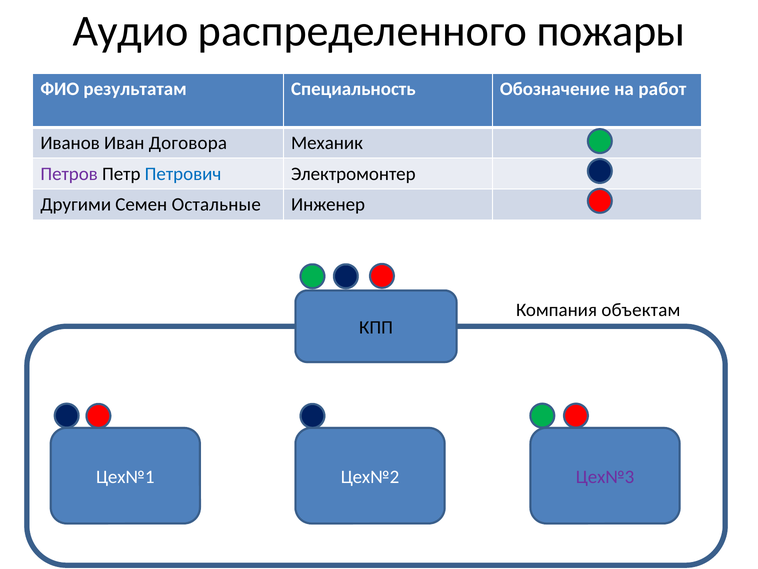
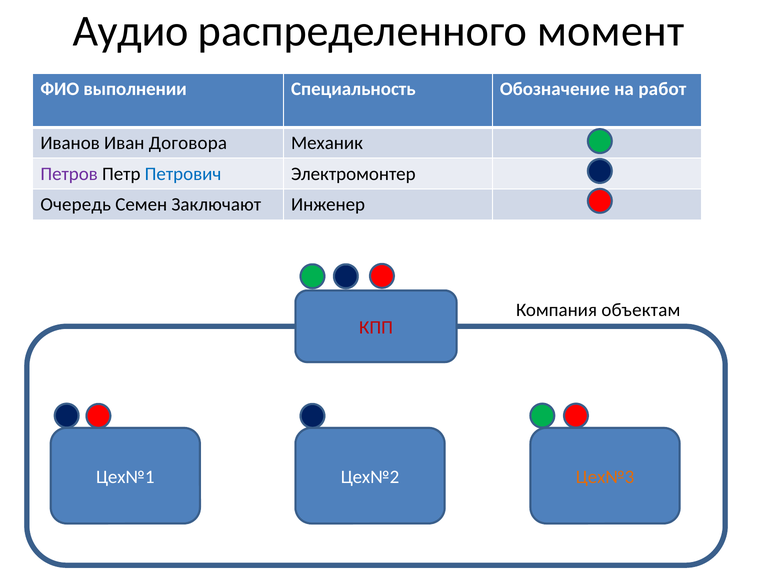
пожары: пожары -> момент
результатам: результатам -> выполнении
Другими: Другими -> Очередь
Остальные: Остальные -> Заключают
КПП colour: black -> red
Цех№3 colour: purple -> orange
